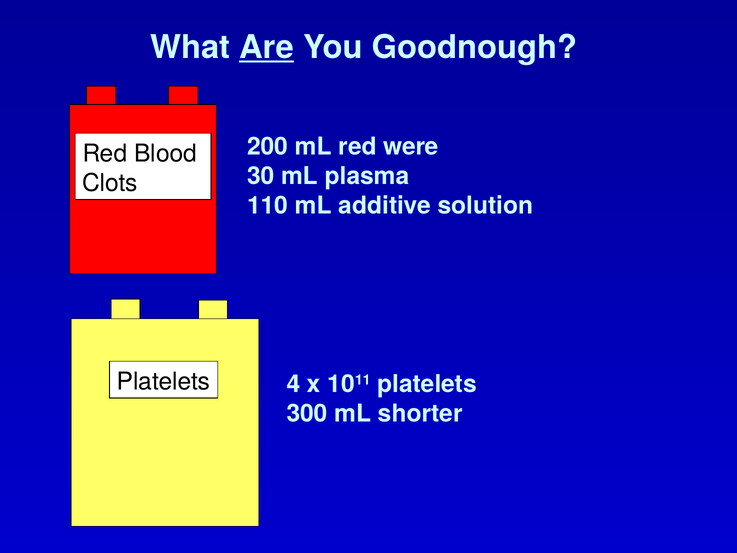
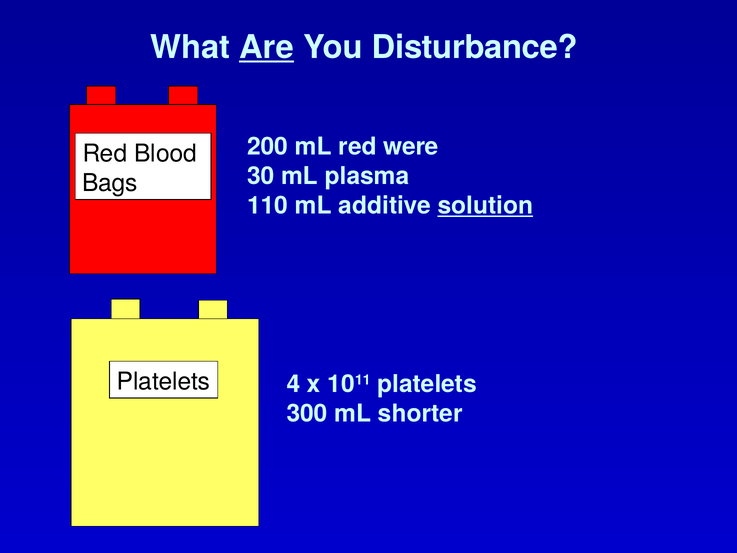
Goodnough: Goodnough -> Disturbance
Clots: Clots -> Bags
solution underline: none -> present
